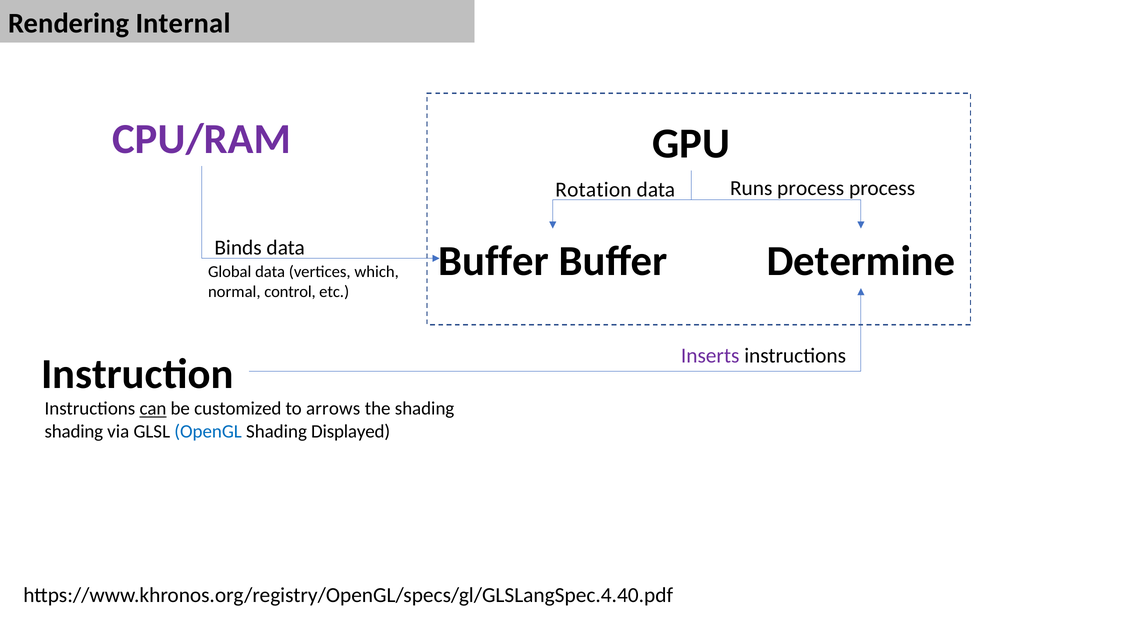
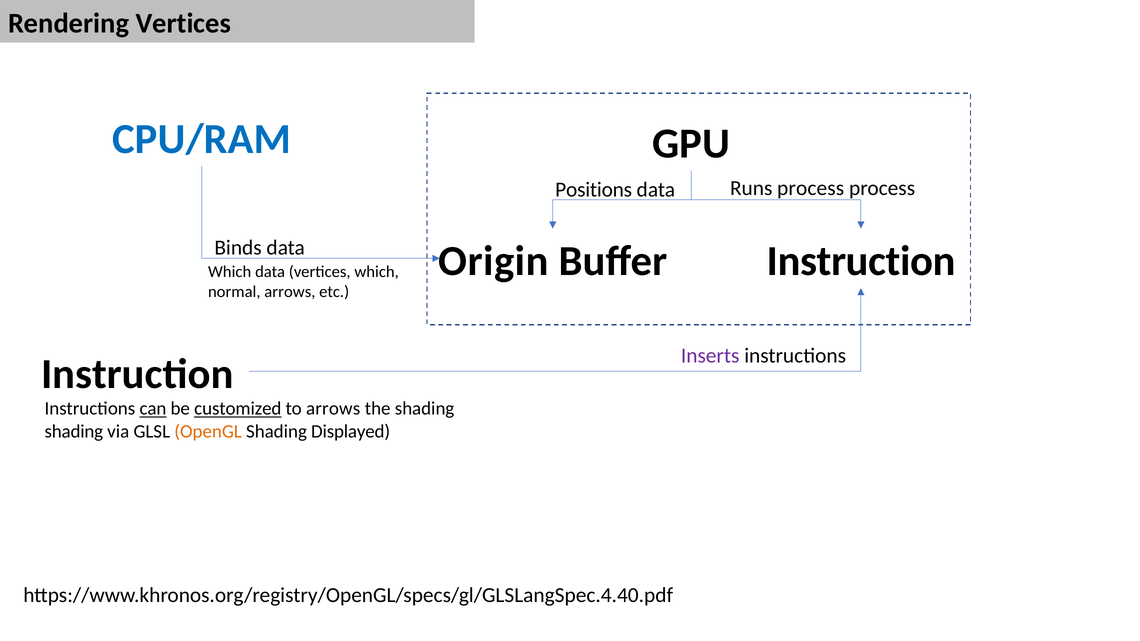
Rendering Internal: Internal -> Vertices
CPU/RAM colour: purple -> blue
Rotation: Rotation -> Positions
Buffer at (494, 261): Buffer -> Origin
Buffer Determine: Determine -> Instruction
Global at (230, 272): Global -> Which
normal control: control -> arrows
customized underline: none -> present
OpenGL colour: blue -> orange
